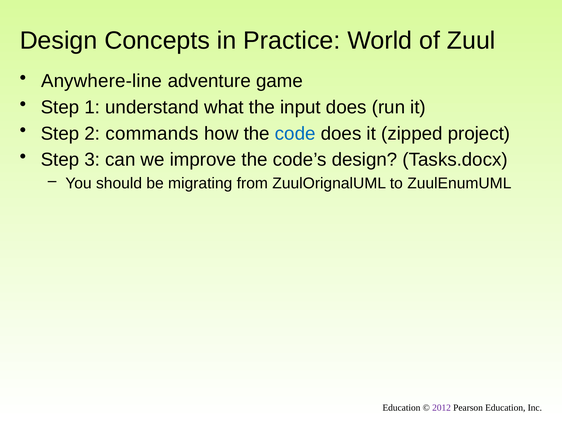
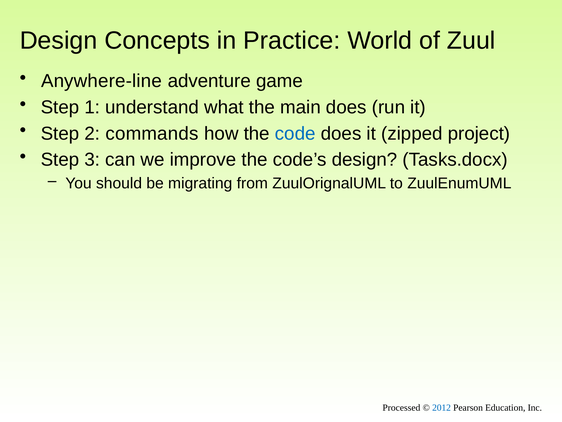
input: input -> main
Education at (401, 407): Education -> Processed
2012 colour: purple -> blue
